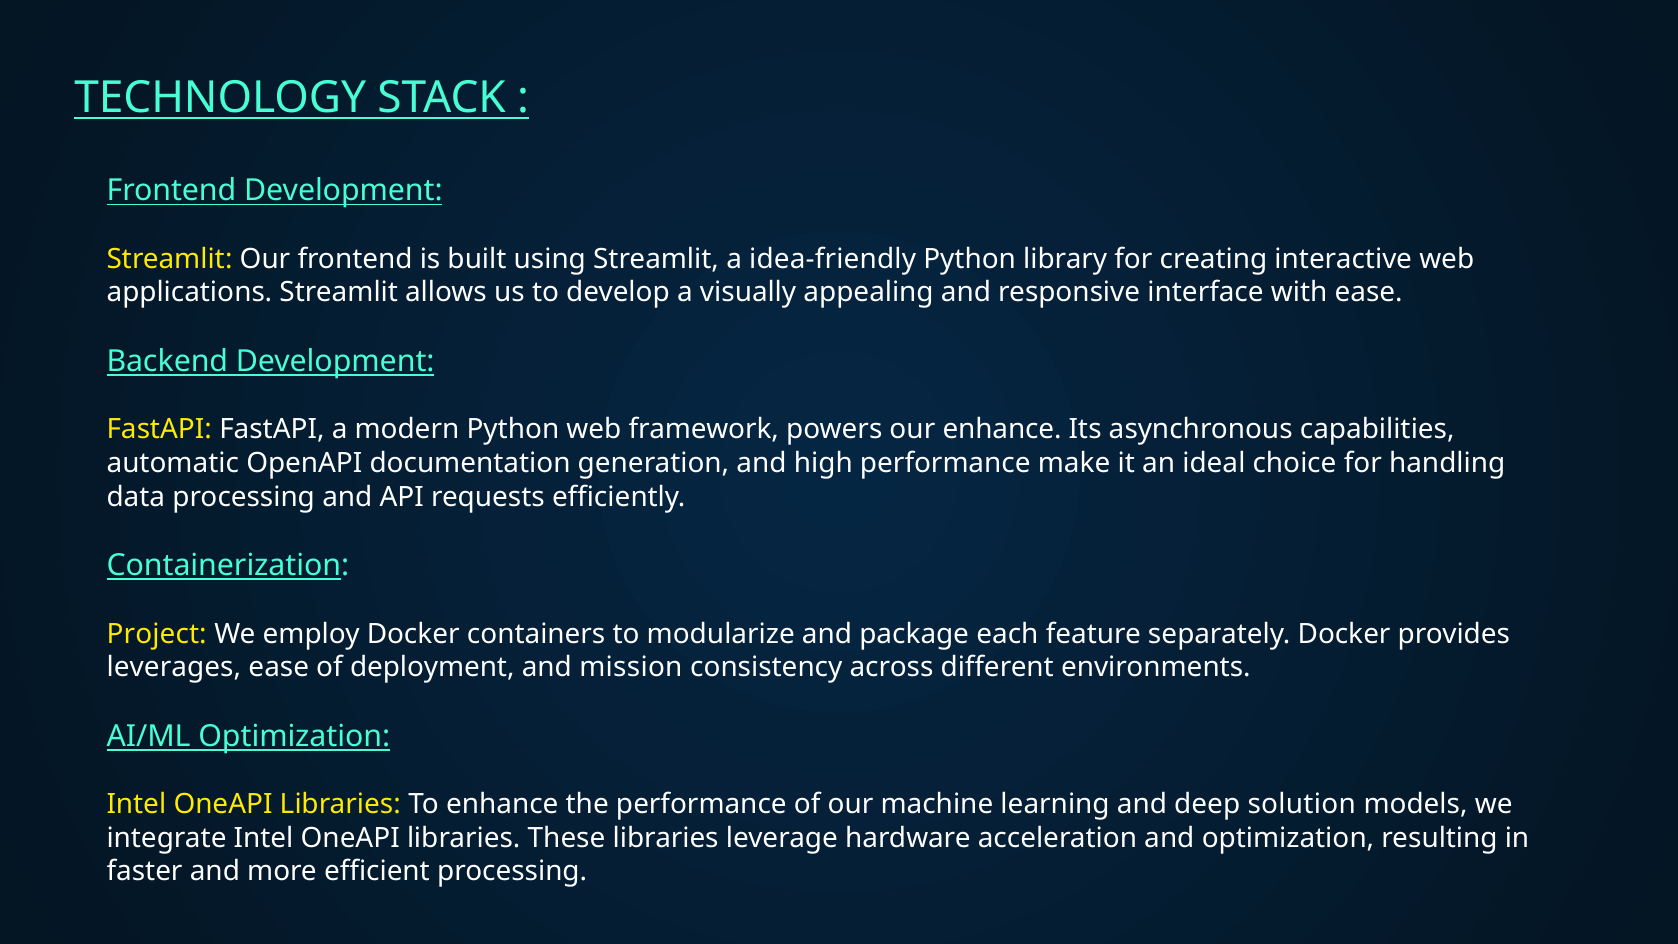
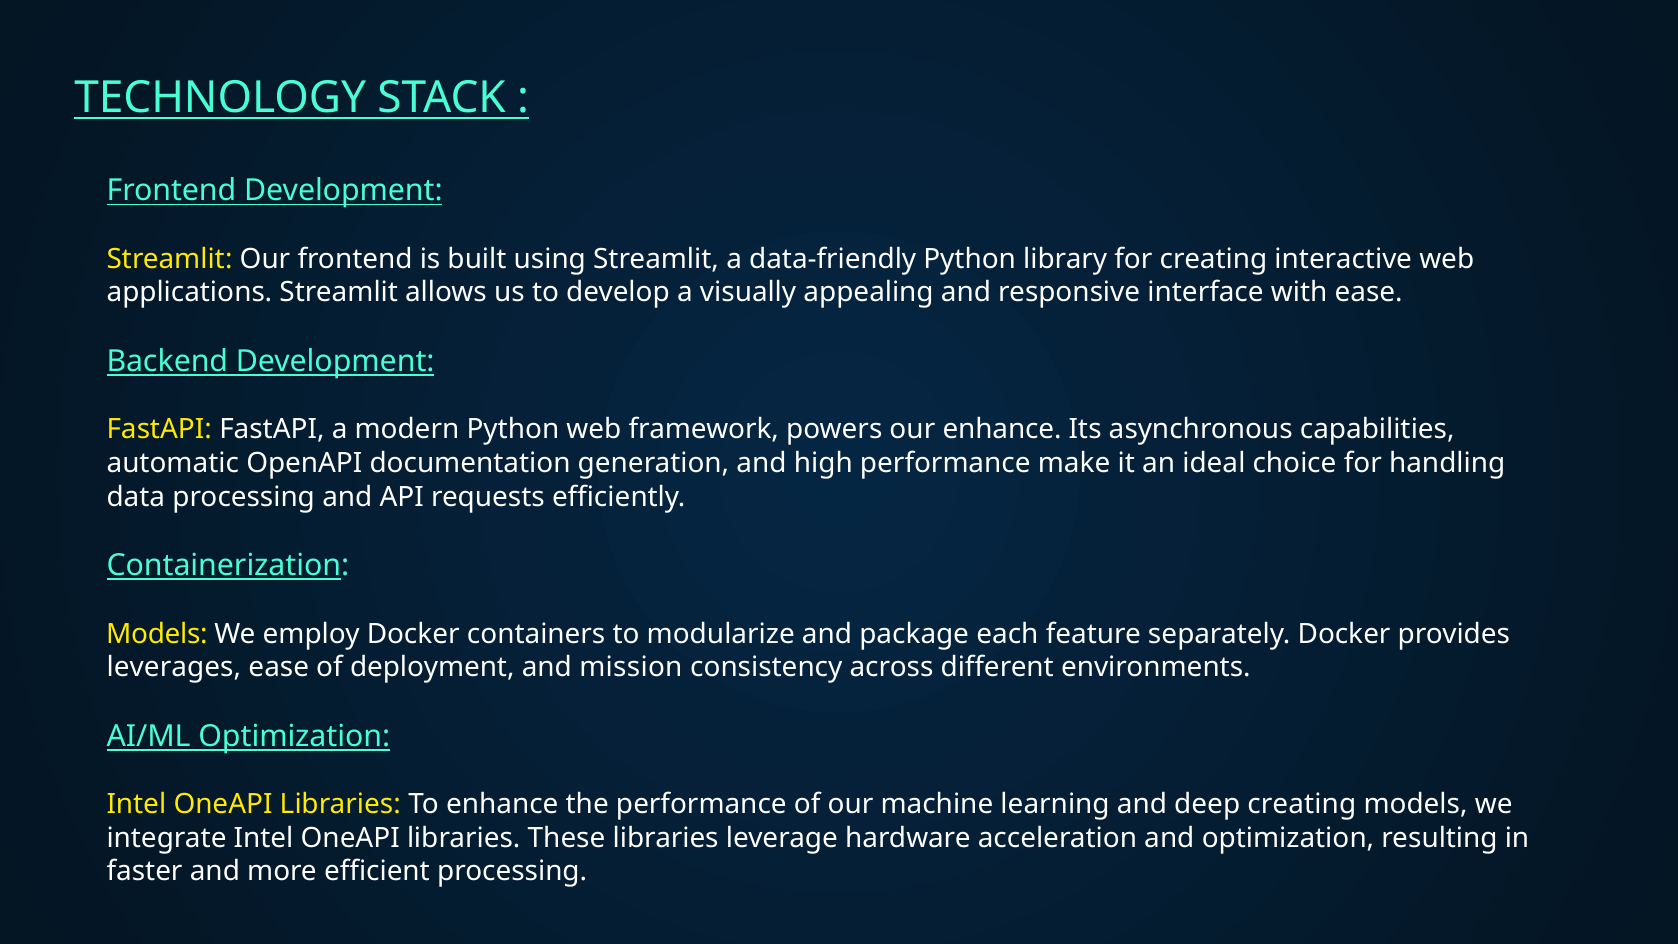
idea-friendly: idea-friendly -> data-friendly
Project at (157, 634): Project -> Models
deep solution: solution -> creating
